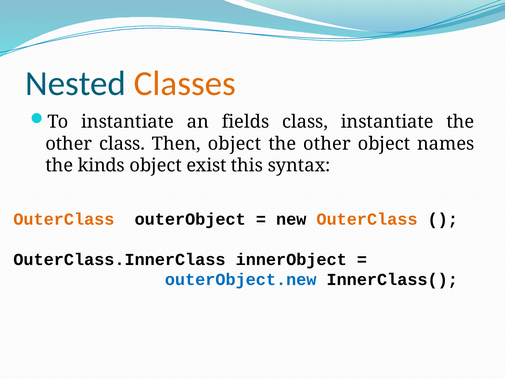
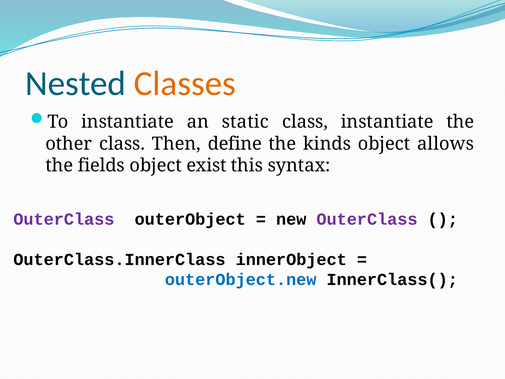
fields: fields -> static
Then object: object -> define
other at (327, 144): other -> kinds
names: names -> allows
kinds: kinds -> fields
OuterClass at (64, 219) colour: orange -> purple
OuterClass at (367, 219) colour: orange -> purple
